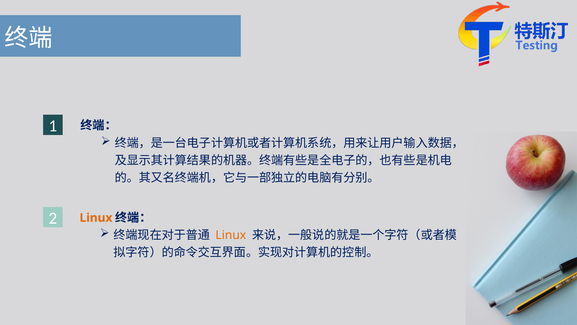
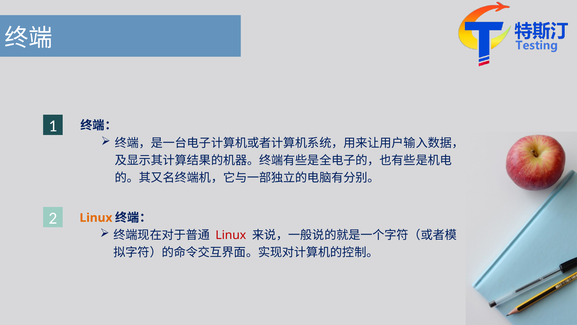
Linux at (231, 235) colour: orange -> red
